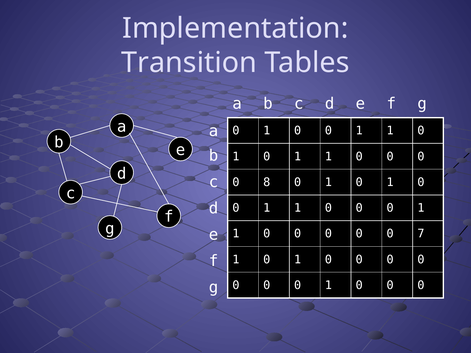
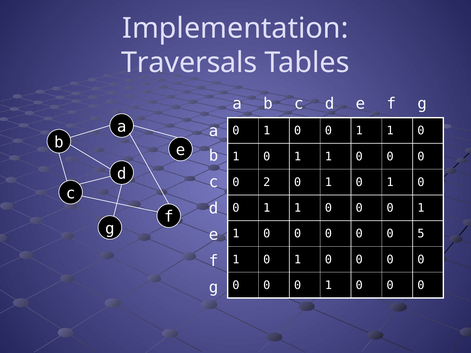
Transition: Transition -> Traversals
8: 8 -> 2
7: 7 -> 5
